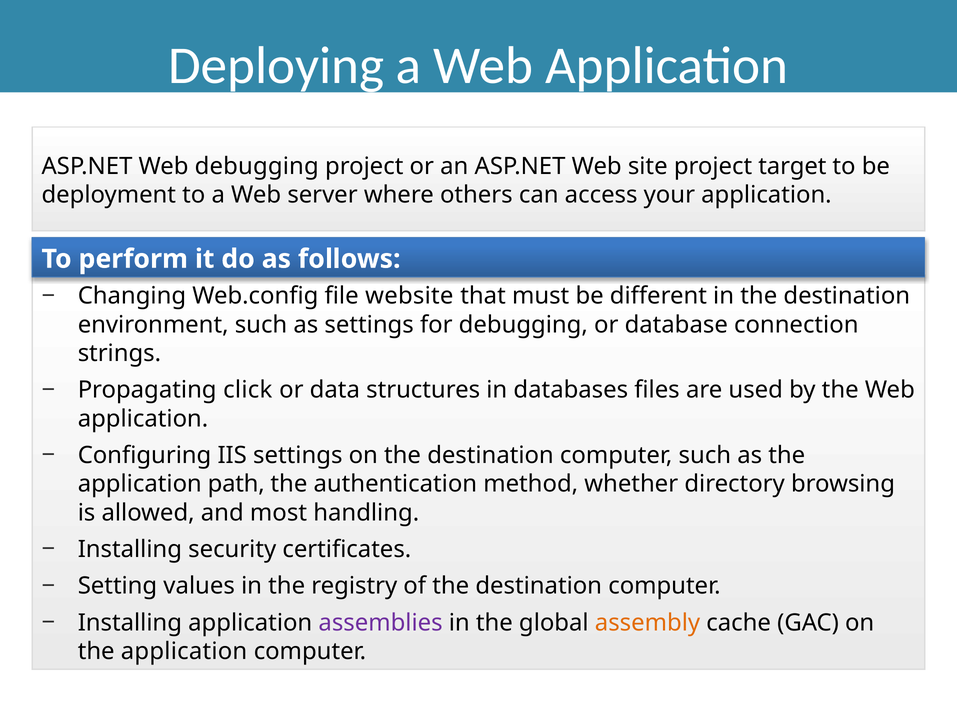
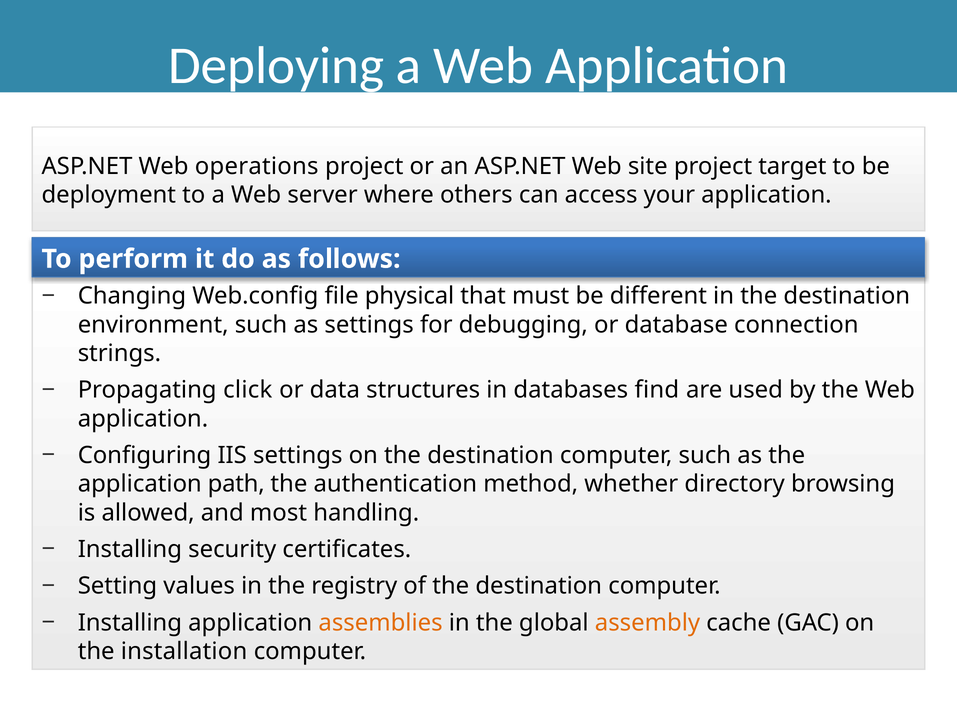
Web debugging: debugging -> operations
website: website -> physical
files: files -> find
assemblies colour: purple -> orange
application at (184, 652): application -> installation
